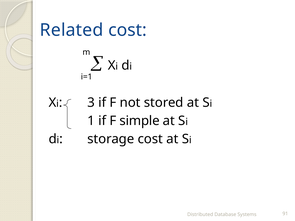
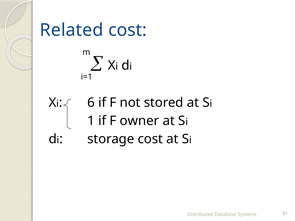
3: 3 -> 6
simple: simple -> owner
